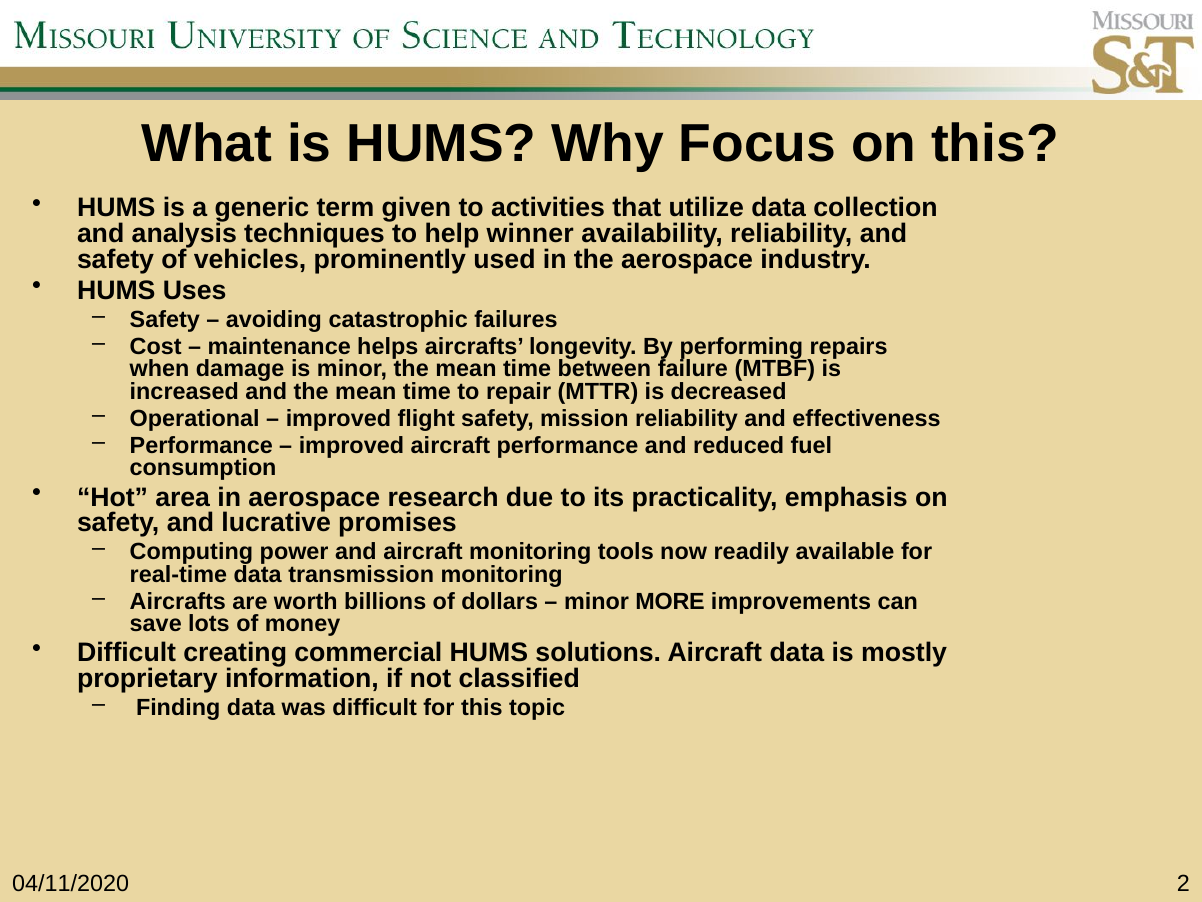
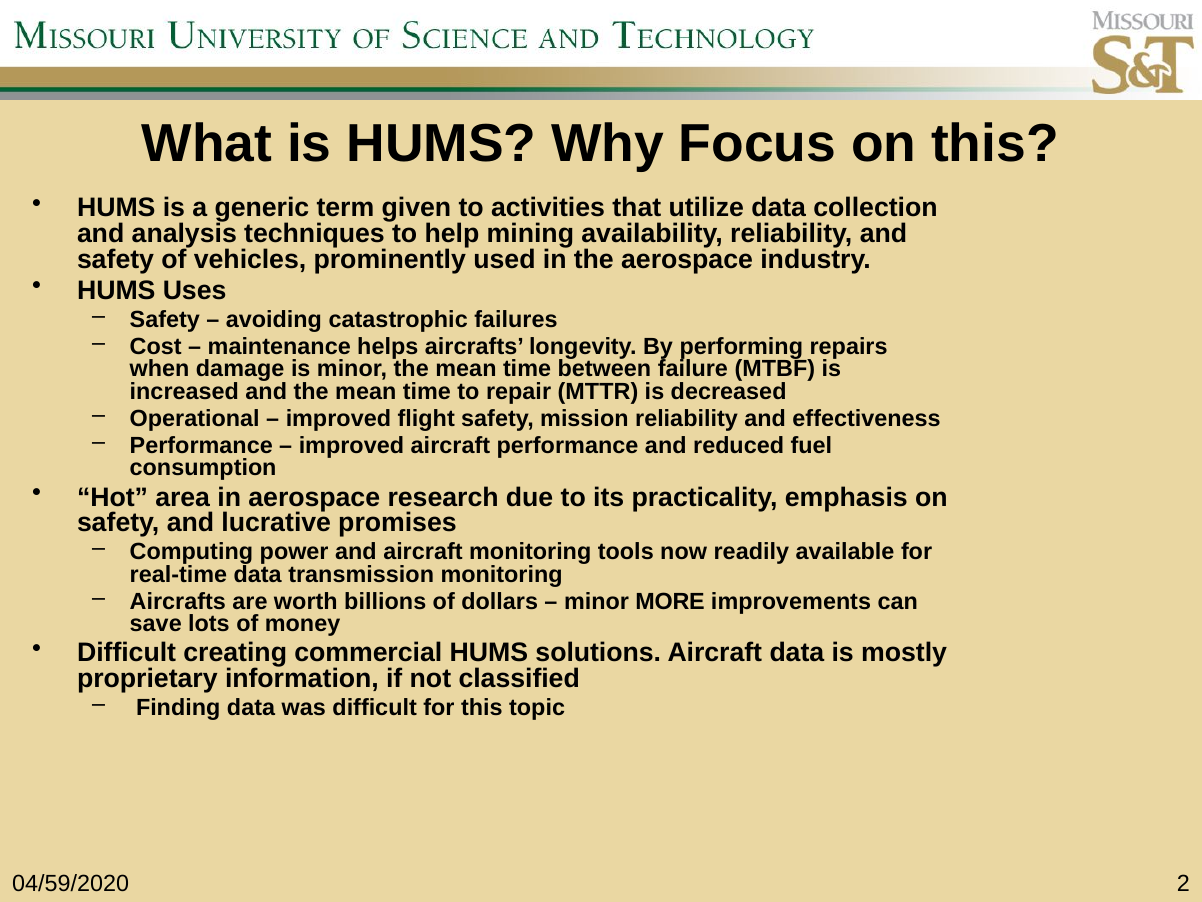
winner: winner -> mining
04/11/2020: 04/11/2020 -> 04/59/2020
